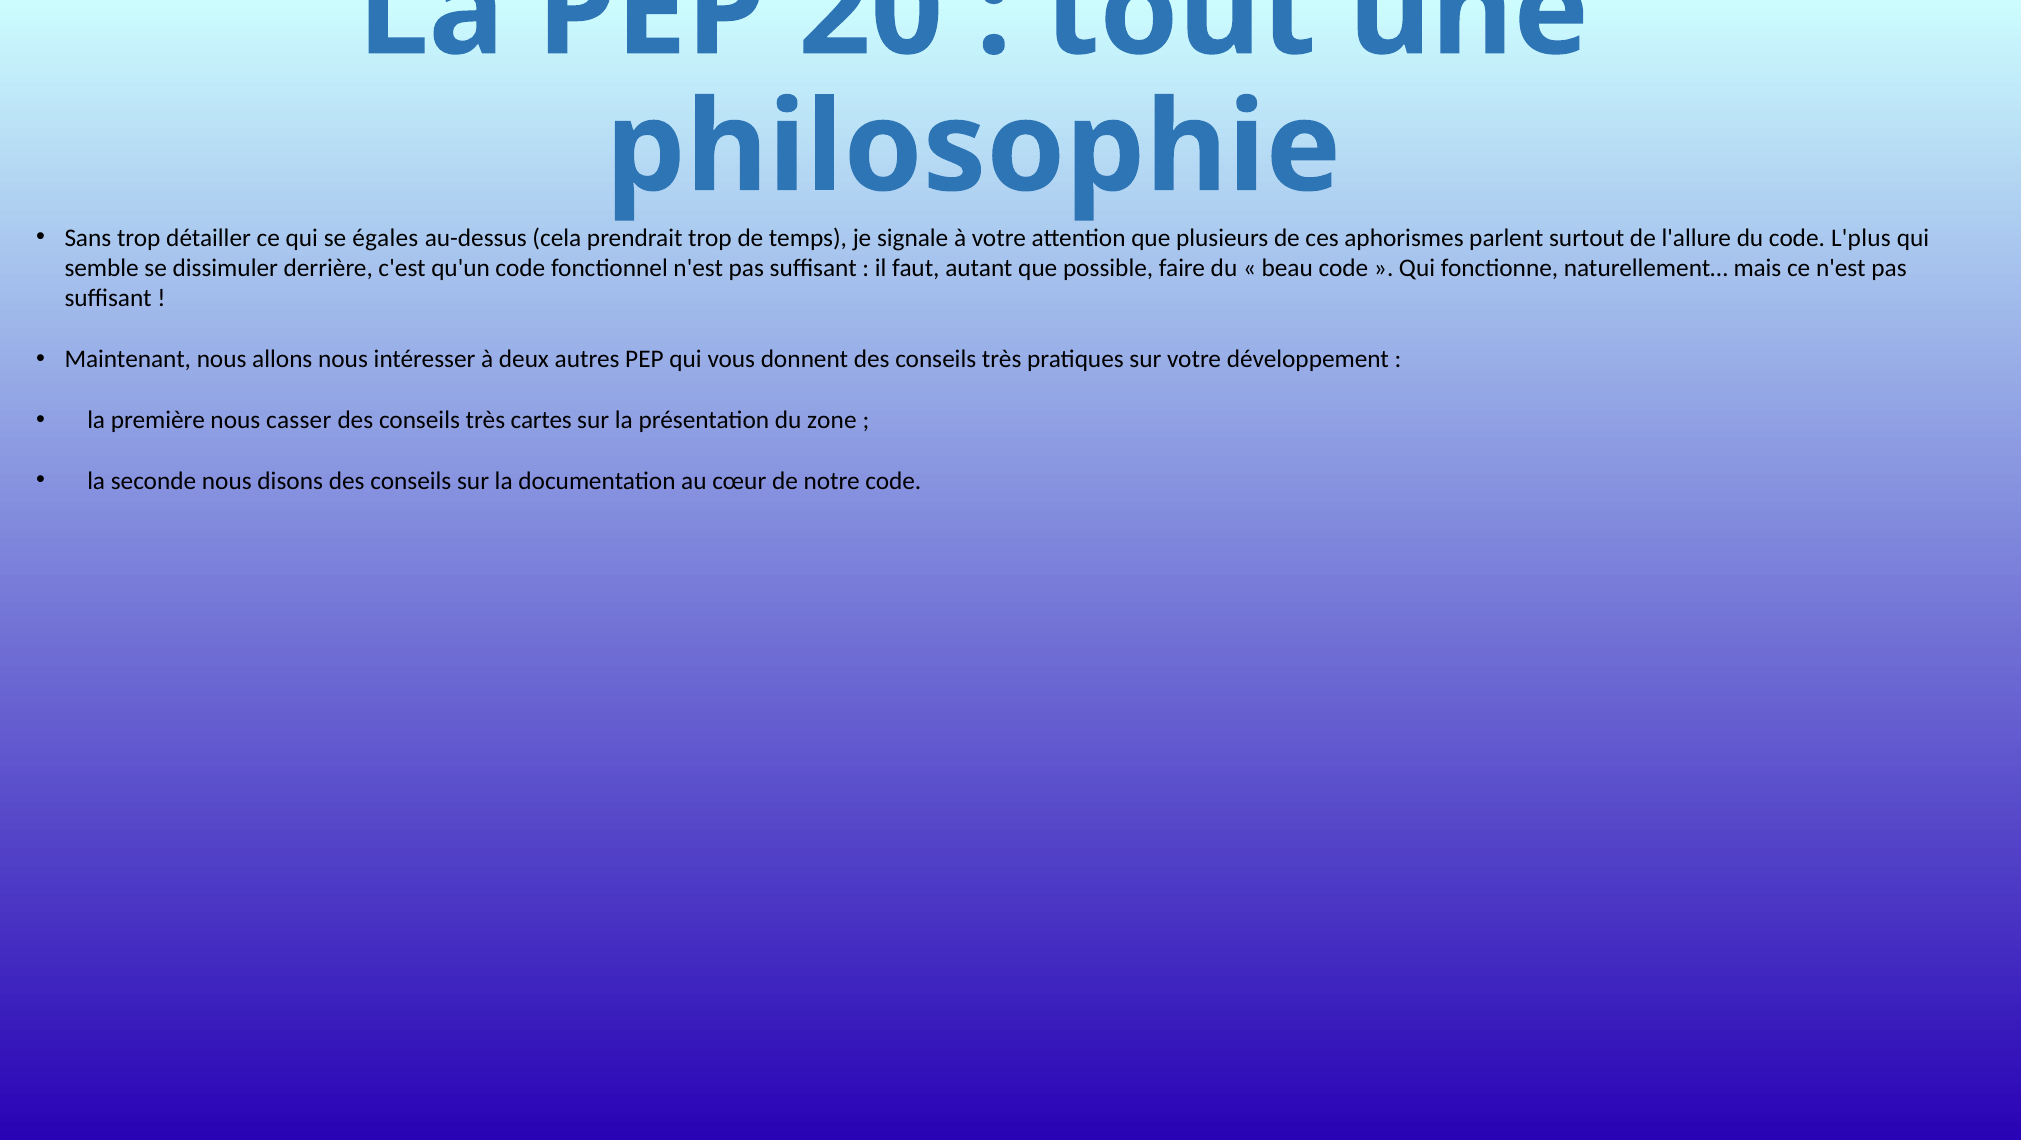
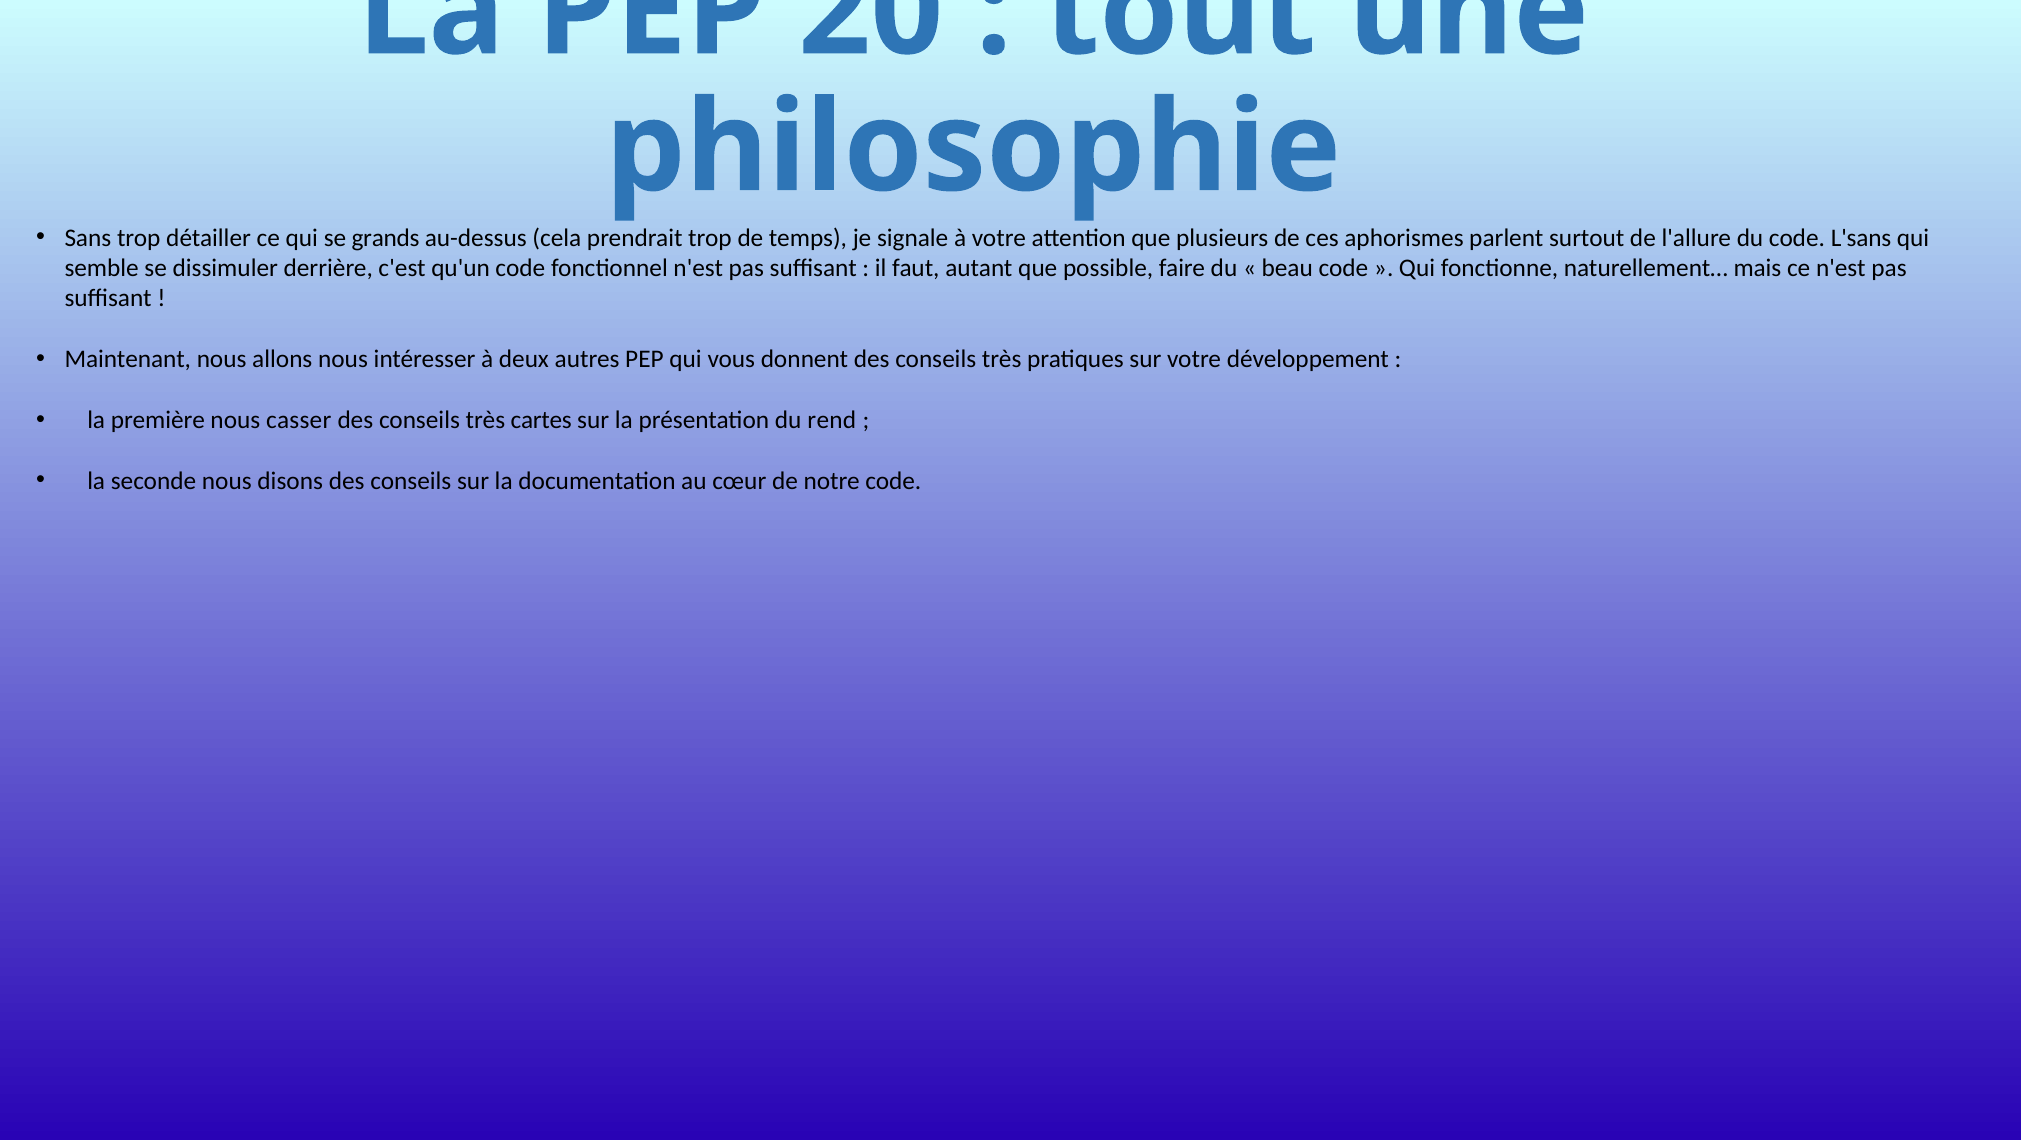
égales: égales -> grands
L'plus: L'plus -> L'sans
zone: zone -> rend
